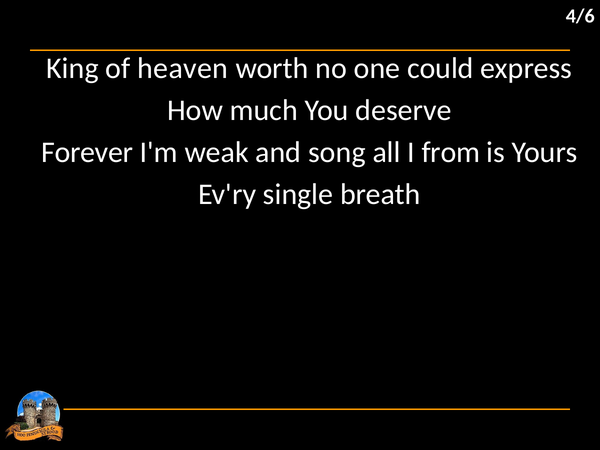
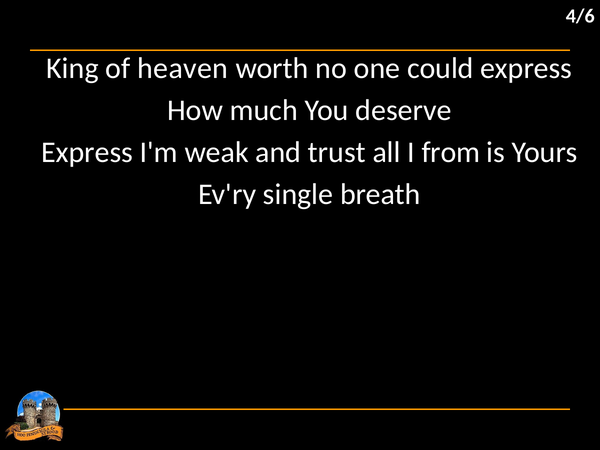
Forever at (87, 153): Forever -> Express
song: song -> trust
